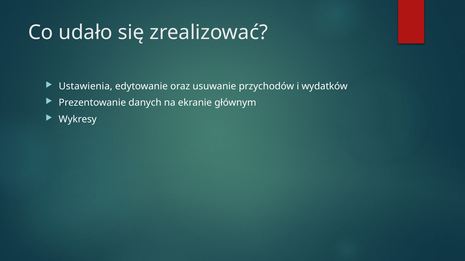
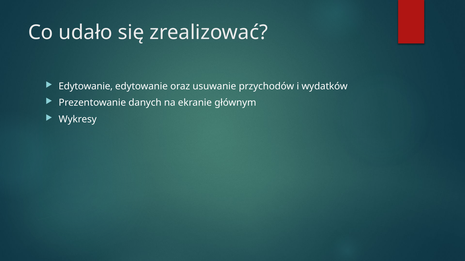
Ustawienia at (86, 87): Ustawienia -> Edytowanie
